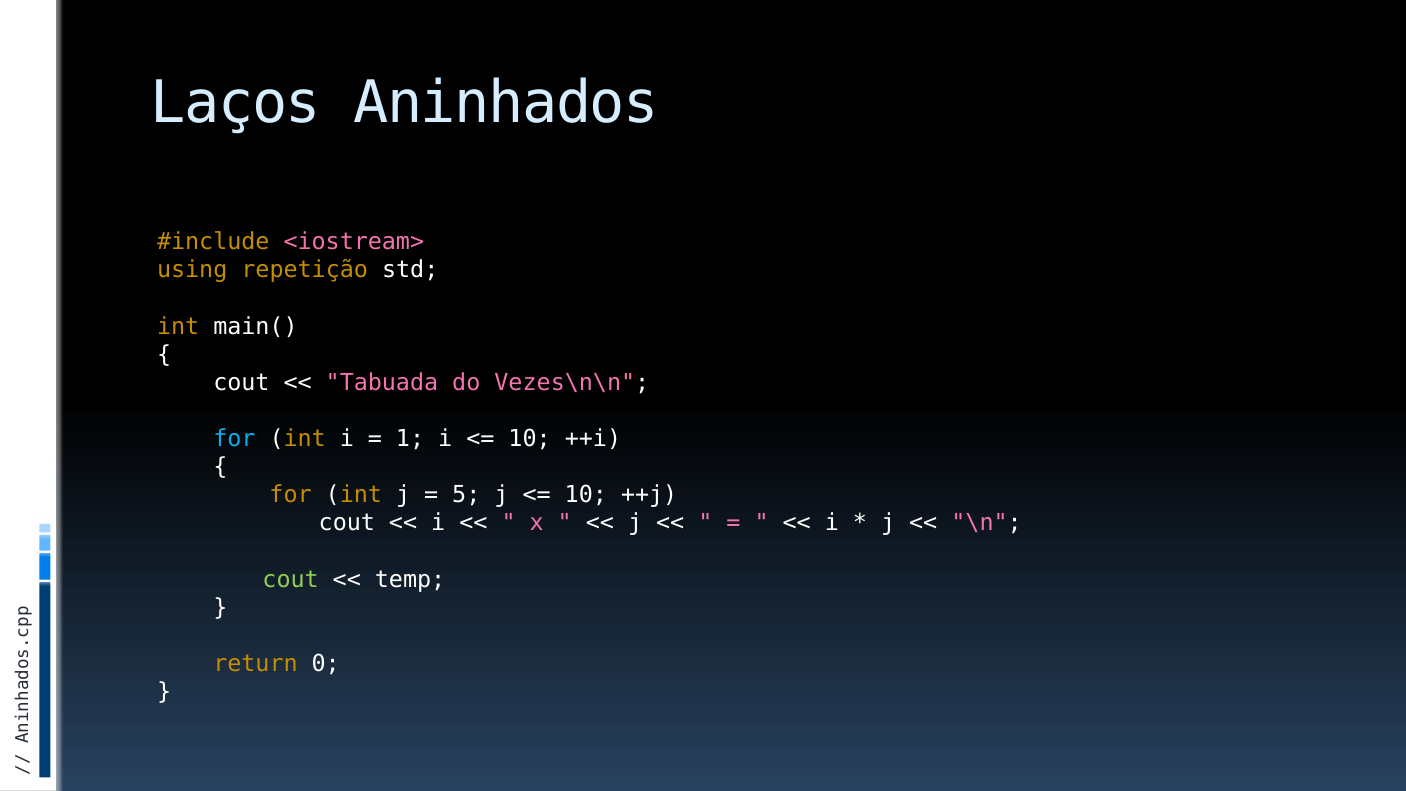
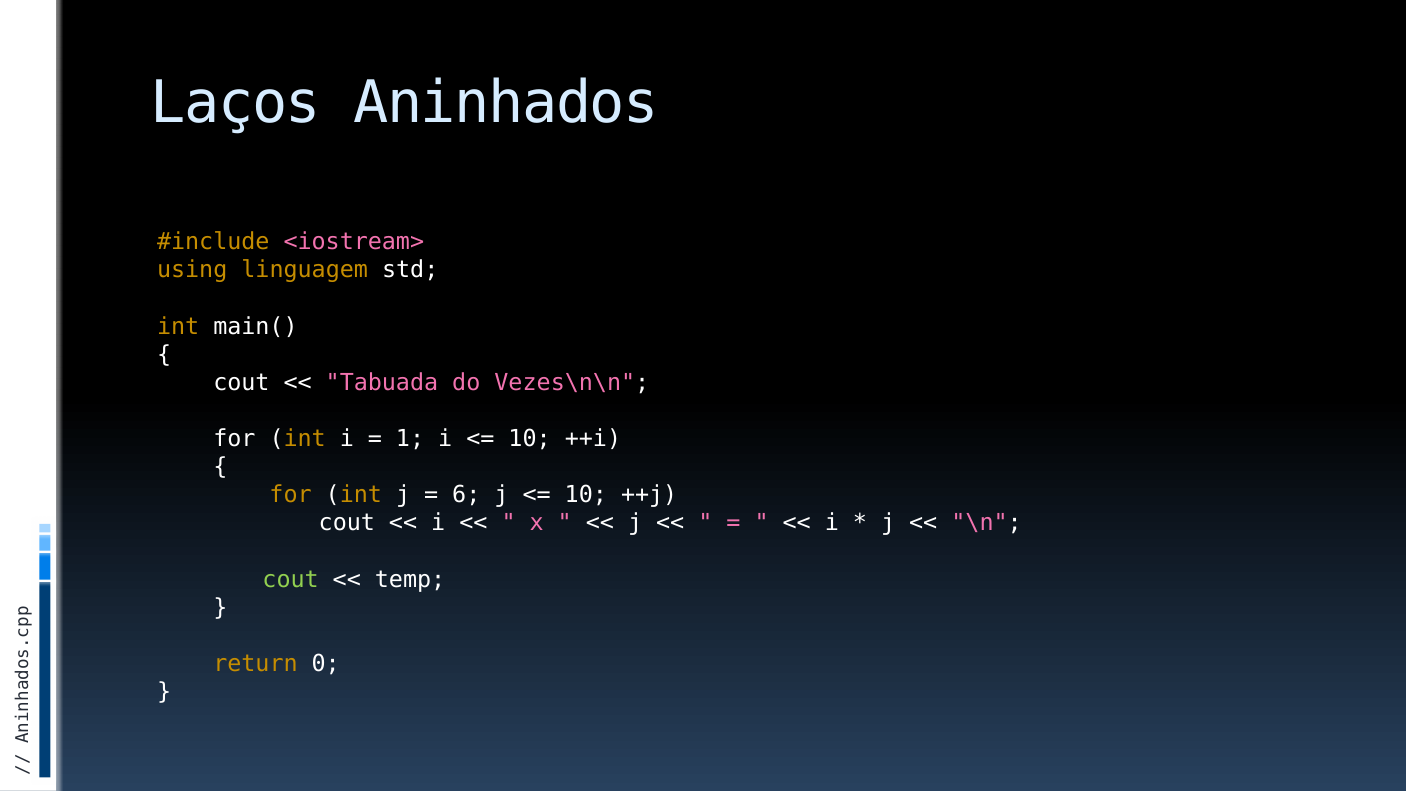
repetição: repetição -> linguagem
for at (234, 439) colour: light blue -> white
5: 5 -> 6
